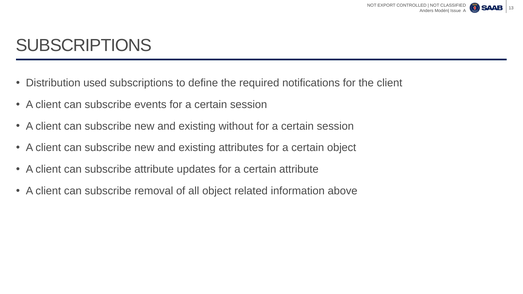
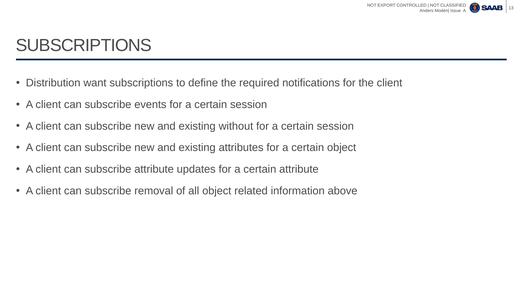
used: used -> want
